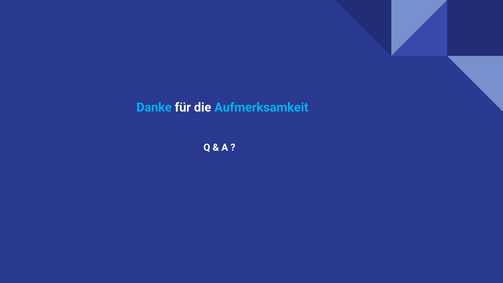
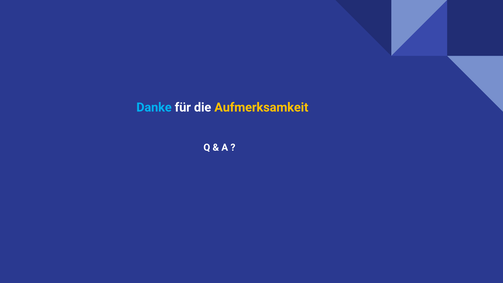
Aufmerksamkeit colour: light blue -> yellow
